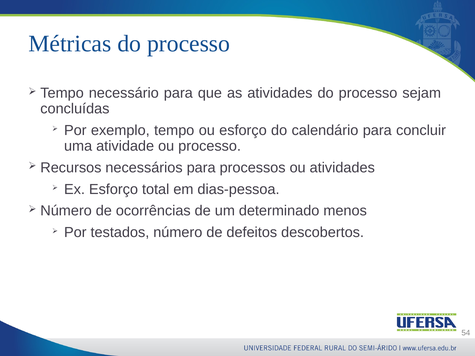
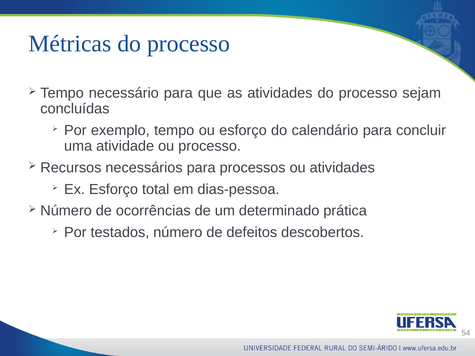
menos: menos -> prática
